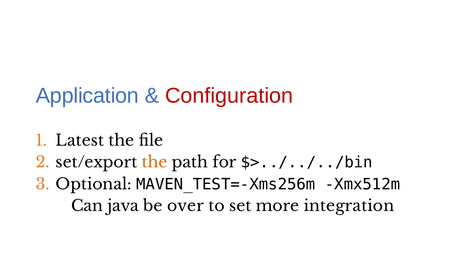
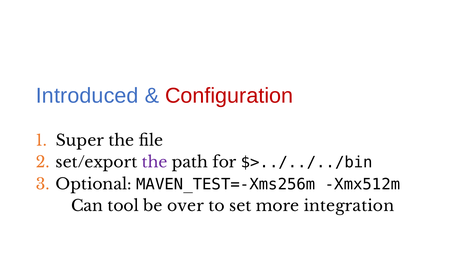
Application: Application -> Introduced
Latest: Latest -> Super
the at (155, 163) colour: orange -> purple
java: java -> tool
